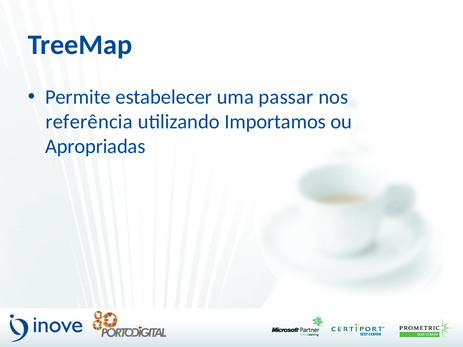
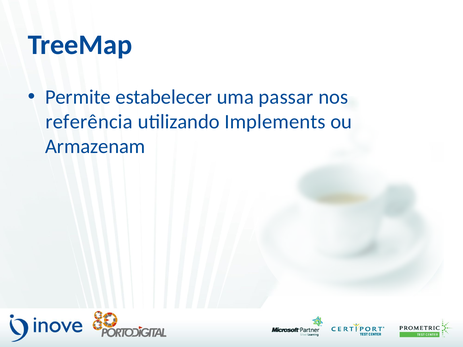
Importamos: Importamos -> Implements
Apropriadas: Apropriadas -> Armazenam
